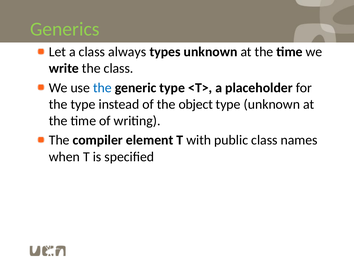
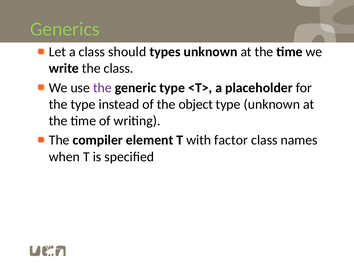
always: always -> should
the at (102, 88) colour: blue -> purple
public: public -> factor
